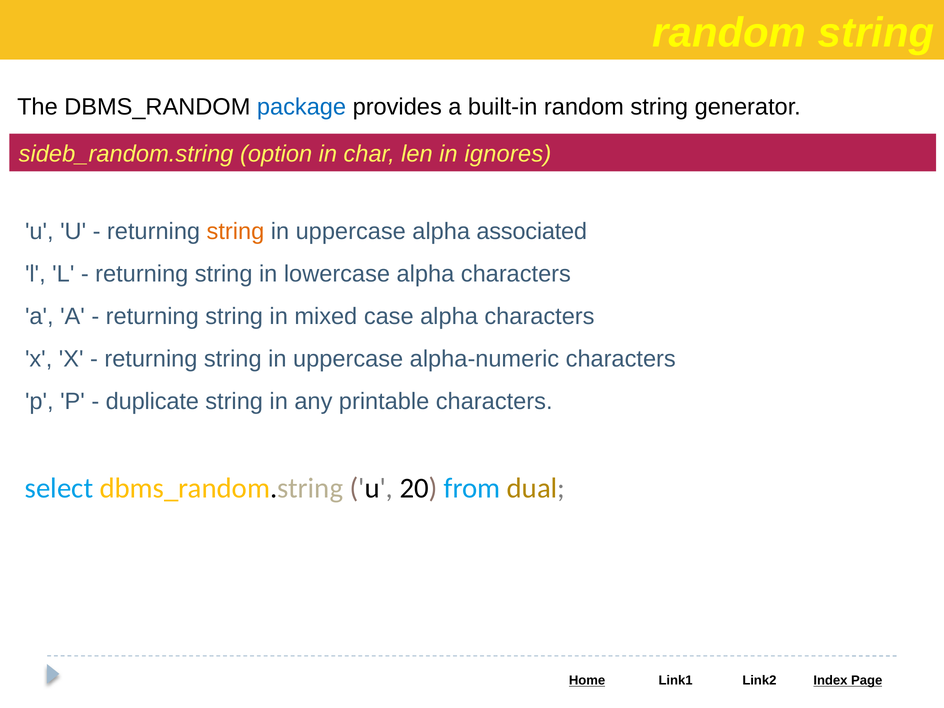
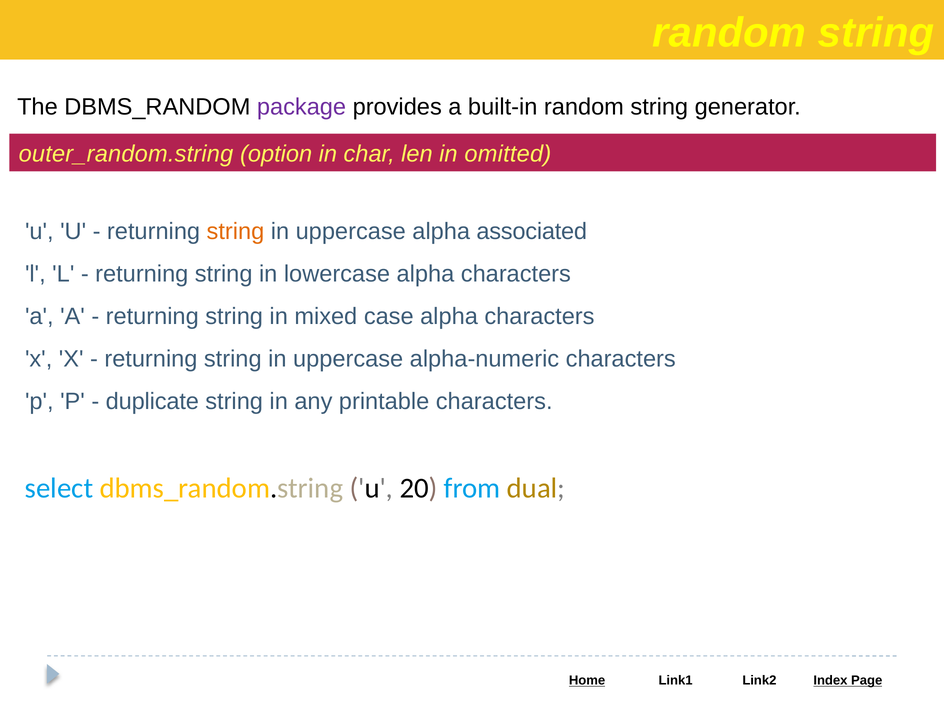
package colour: blue -> purple
sideb_random.string: sideb_random.string -> outer_random.string
ignores: ignores -> omitted
